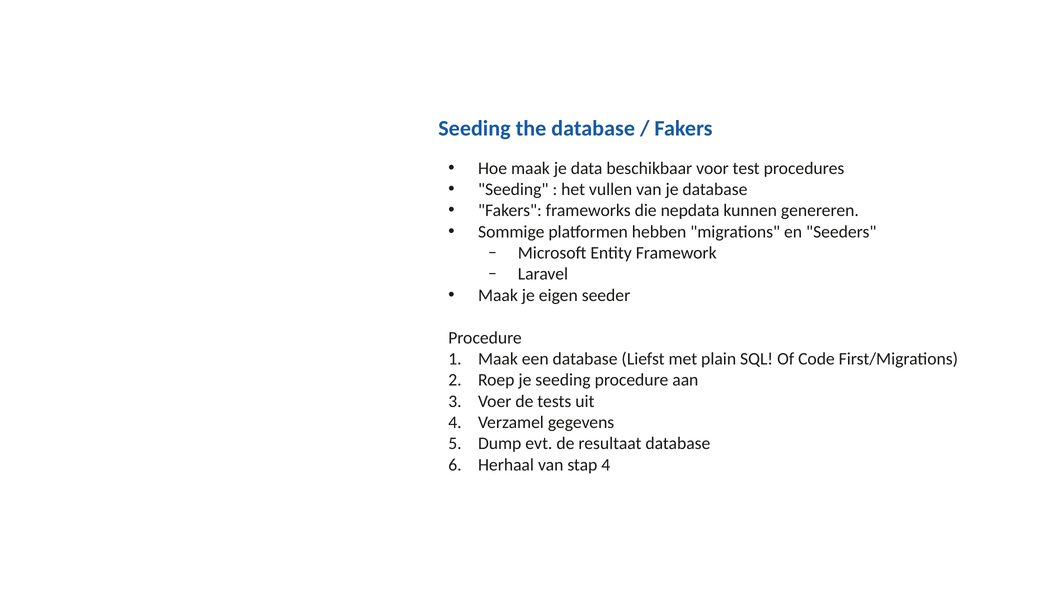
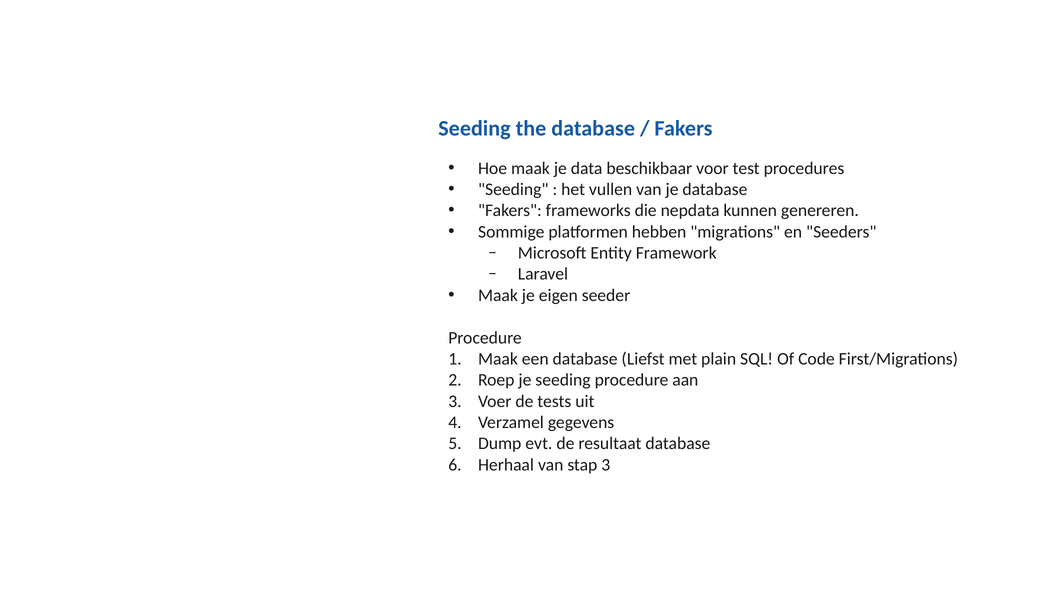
stap 4: 4 -> 3
